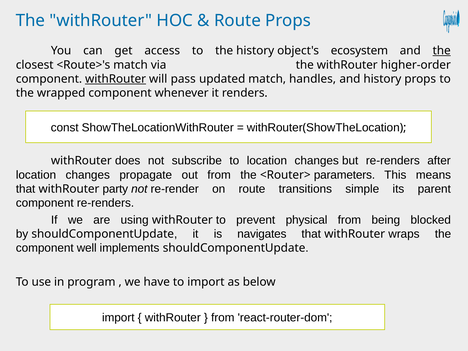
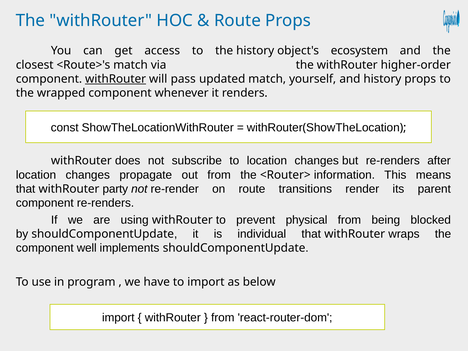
the at (442, 51) underline: present -> none
handles: handles -> yourself
parameters: parameters -> information
simple: simple -> render
navigates: navigates -> individual
